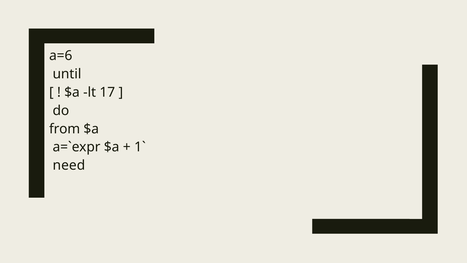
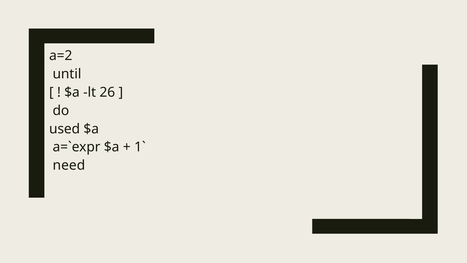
a=6: a=6 -> a=2
17: 17 -> 26
from: from -> used
